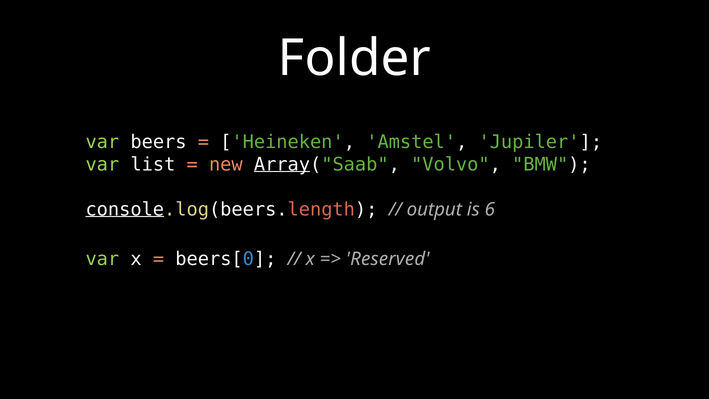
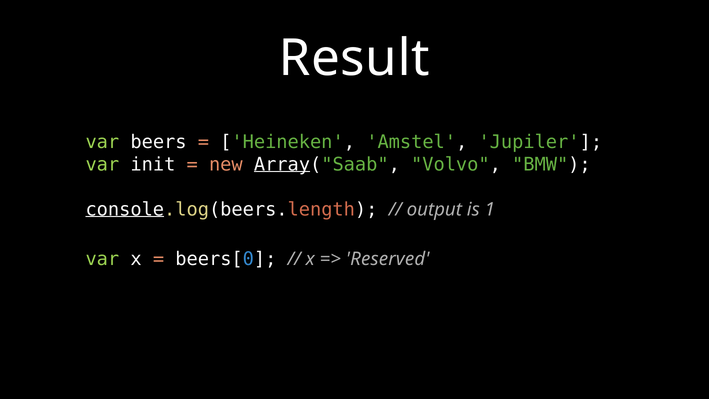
Folder: Folder -> Result
list: list -> init
6: 6 -> 1
